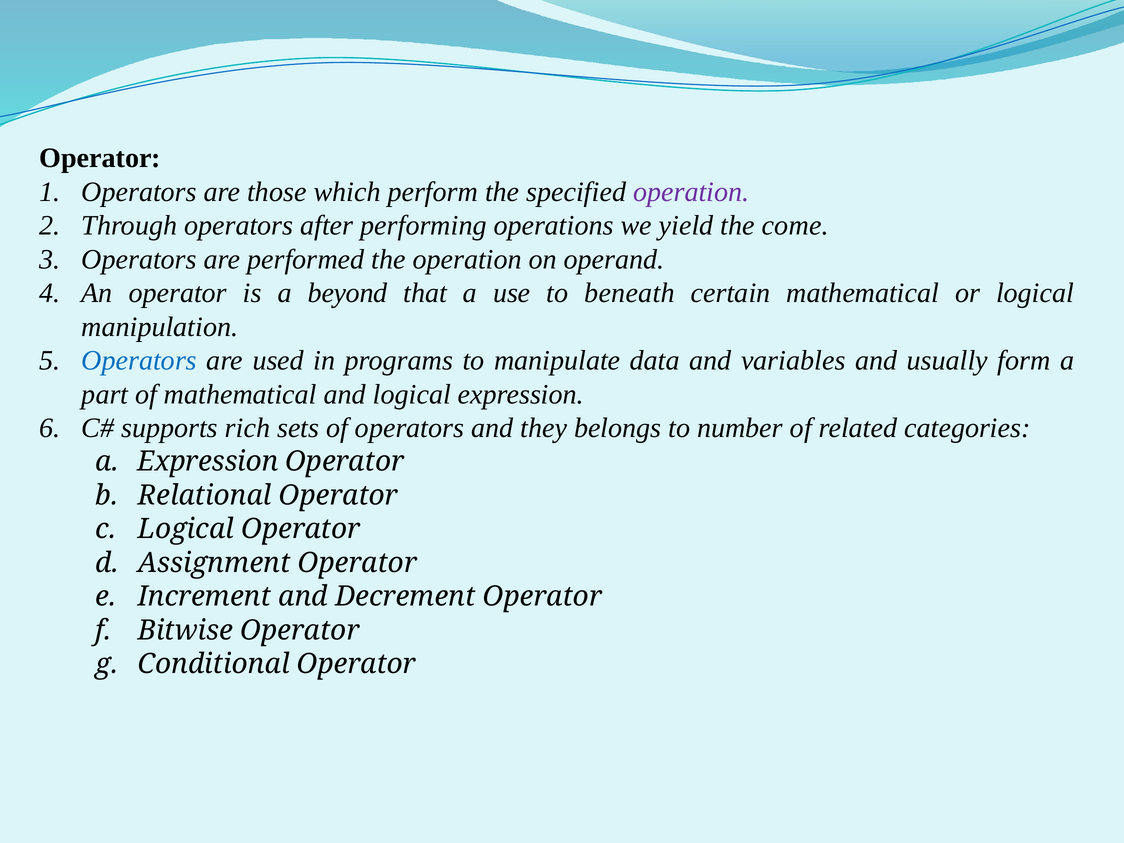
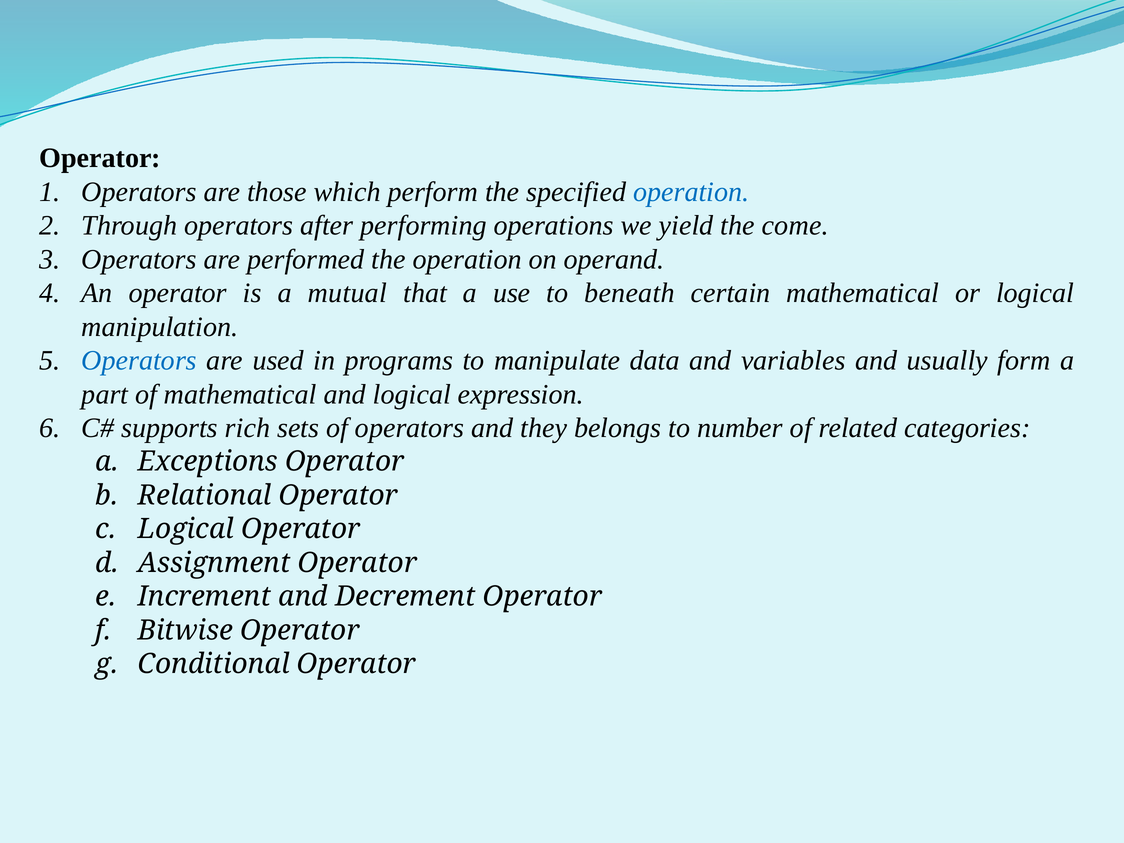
operation at (691, 192) colour: purple -> blue
beyond: beyond -> mutual
a Expression: Expression -> Exceptions
